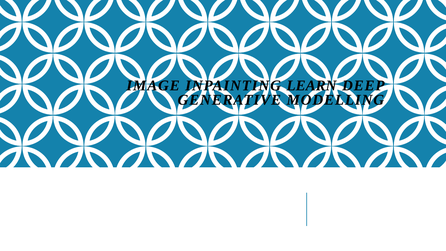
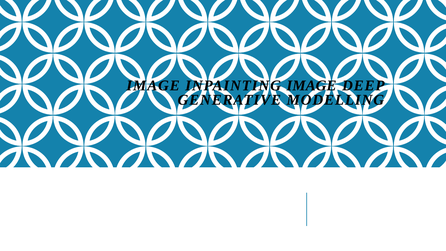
INPAINTING LEARN: LEARN -> IMAGE
